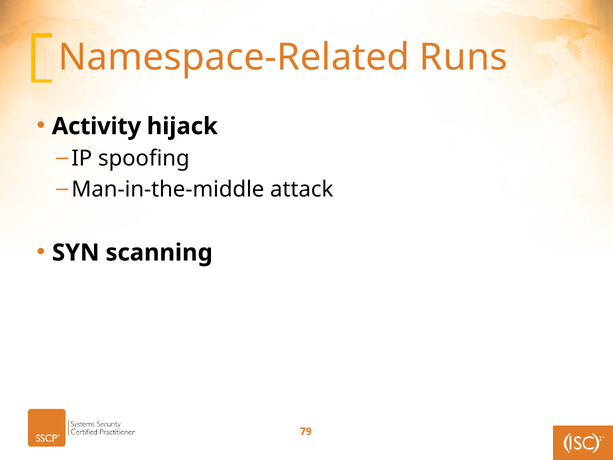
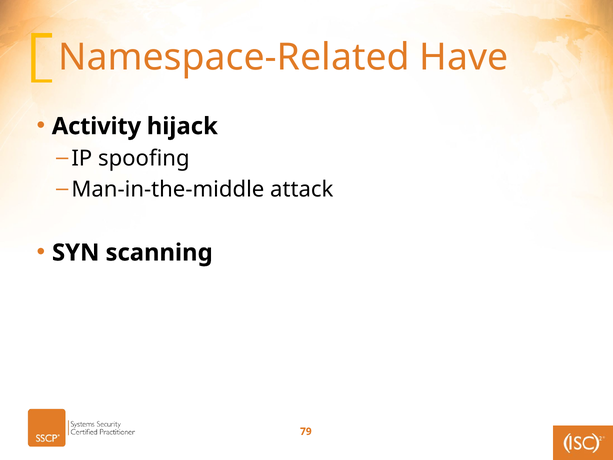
Runs: Runs -> Have
